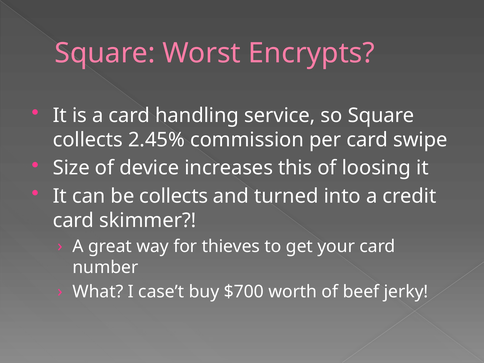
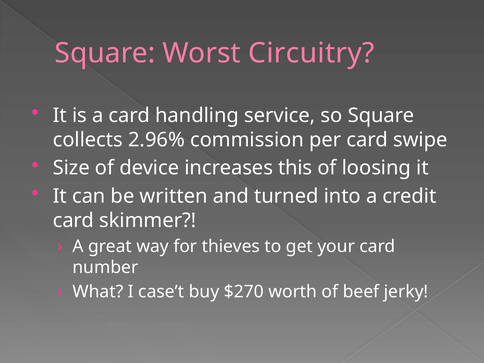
Encrypts: Encrypts -> Circuitry
2.45%: 2.45% -> 2.96%
be collects: collects -> written
$700: $700 -> $270
